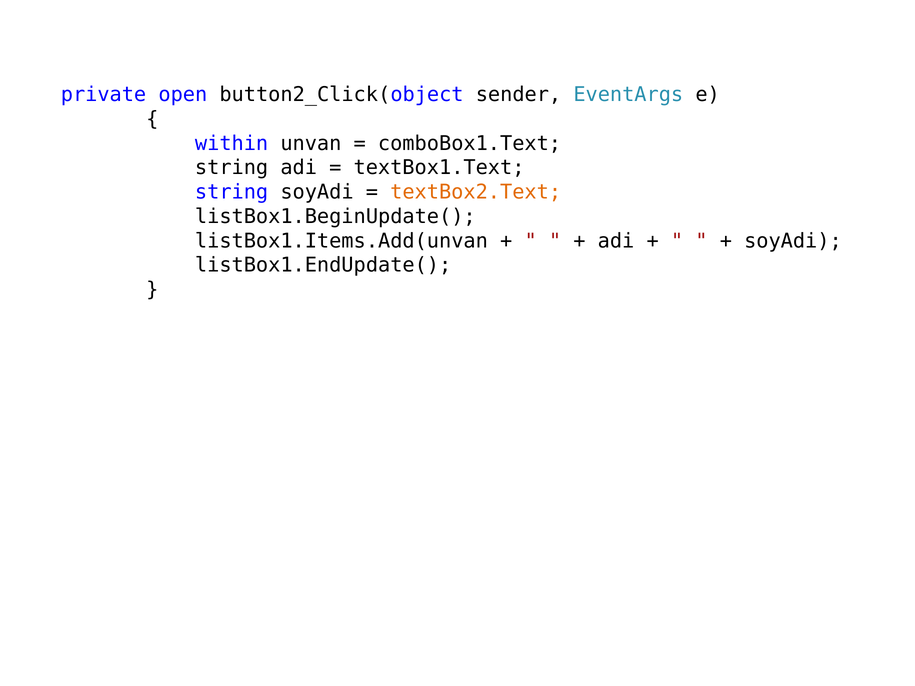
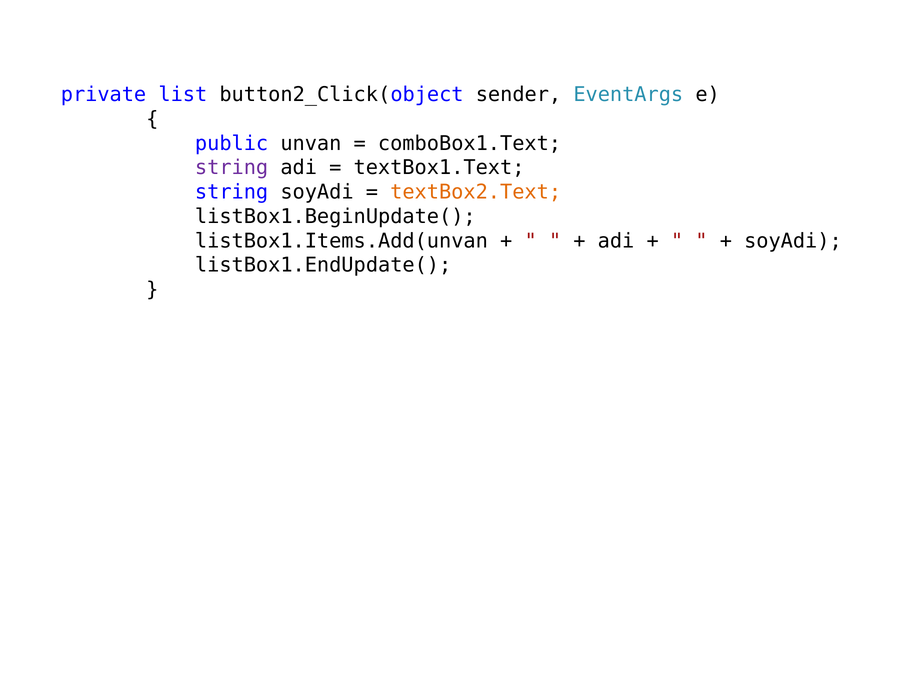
open: open -> list
within: within -> public
string at (232, 168) colour: black -> purple
